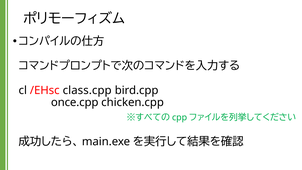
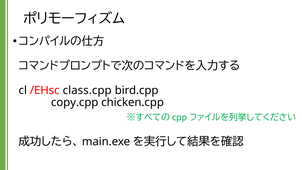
once.cpp: once.cpp -> copy.cpp
